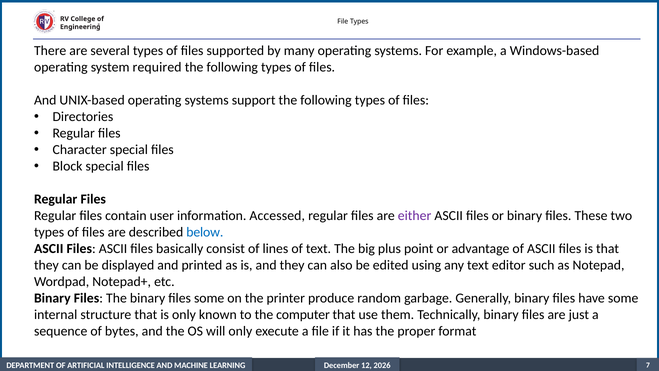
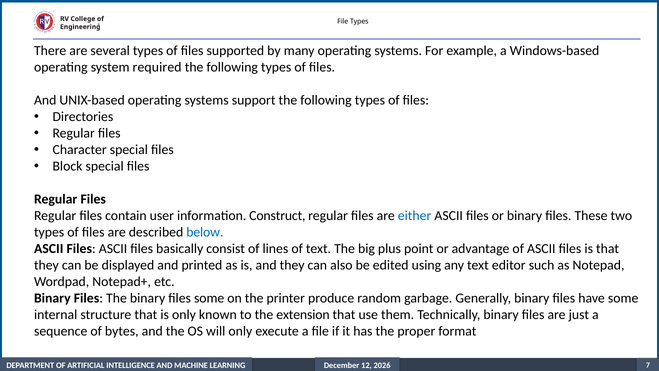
Accessed: Accessed -> Construct
either colour: purple -> blue
computer: computer -> extension
